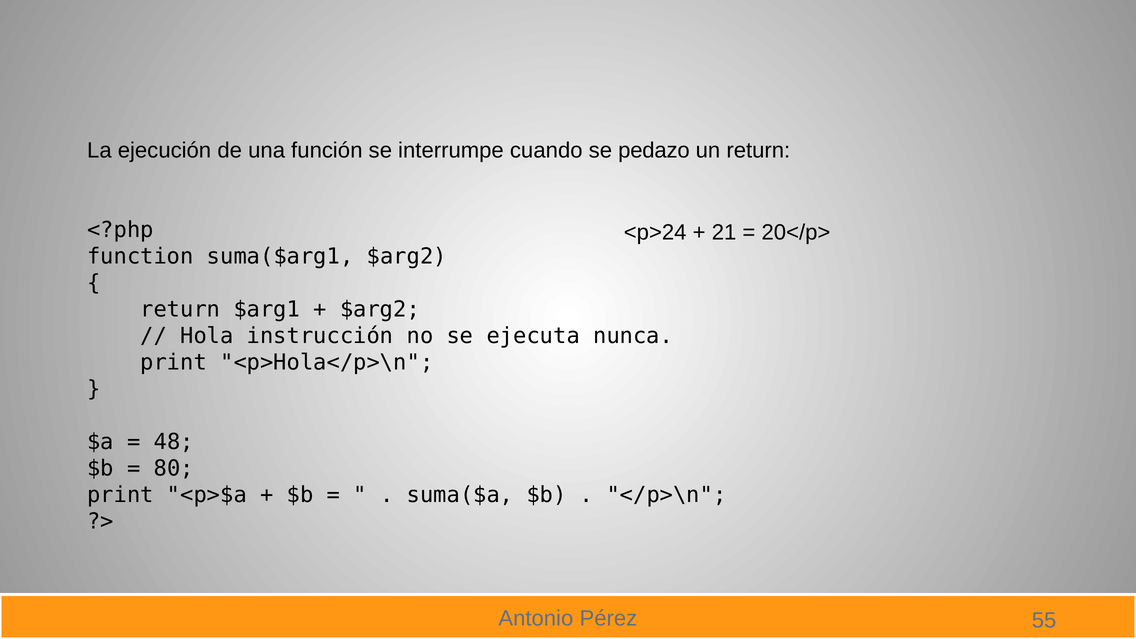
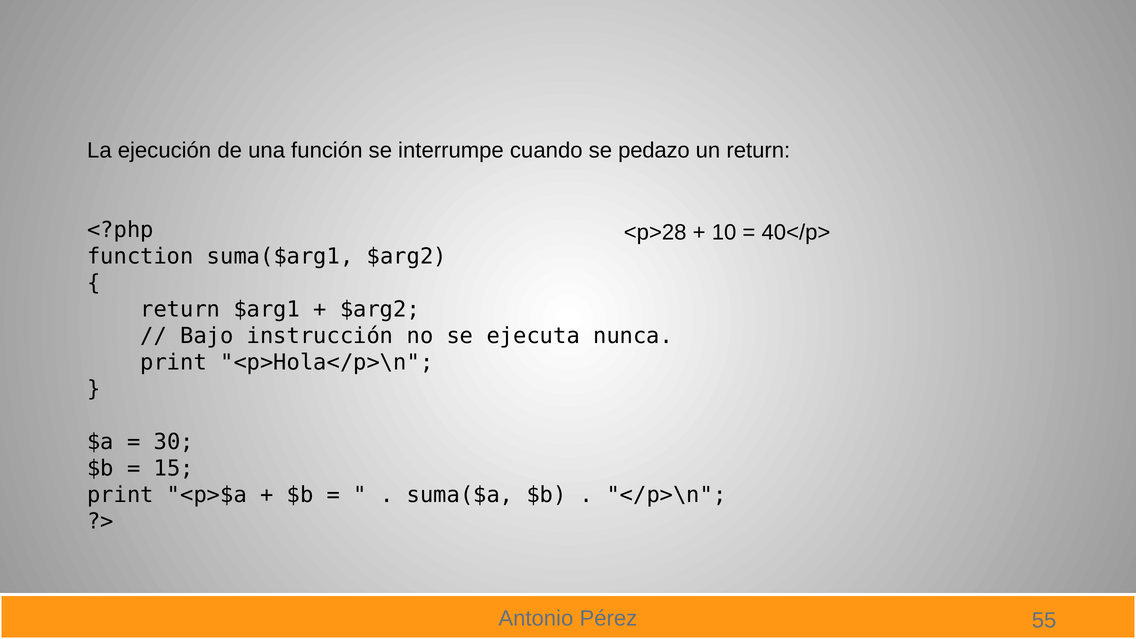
<p>24: <p>24 -> <p>28
21: 21 -> 10
20</p>: 20</p> -> 40</p>
Hola: Hola -> Bajo
48: 48 -> 30
80: 80 -> 15
